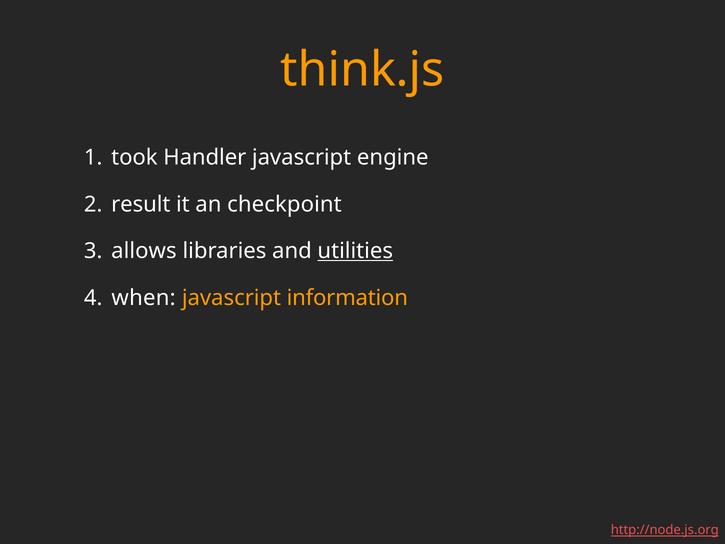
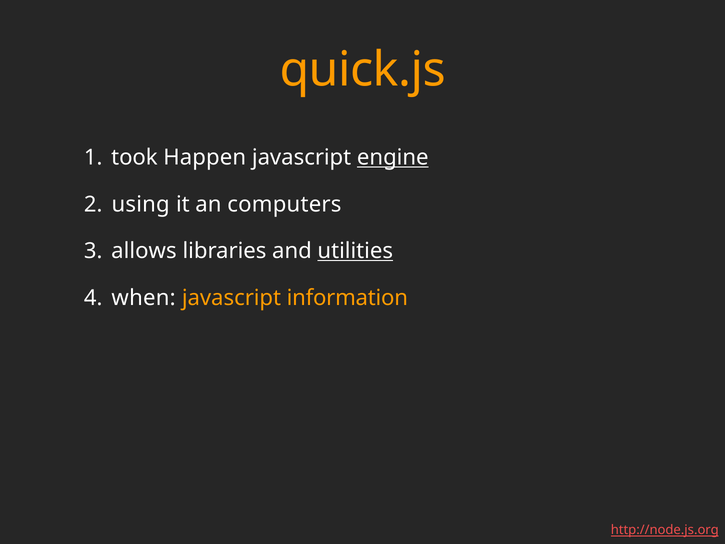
think.js: think.js -> quick.js
Handler: Handler -> Happen
engine underline: none -> present
result: result -> using
checkpoint: checkpoint -> computers
